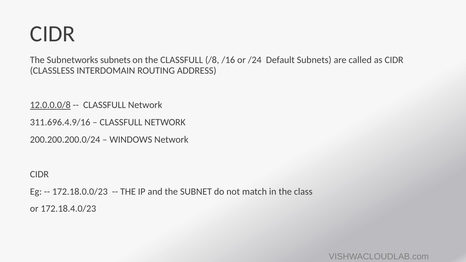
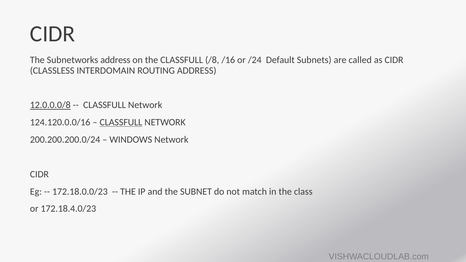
Subnetworks subnets: subnets -> address
311.696.4.9/16: 311.696.4.9/16 -> 124.120.0.0/16
CLASSFULL at (121, 122) underline: none -> present
